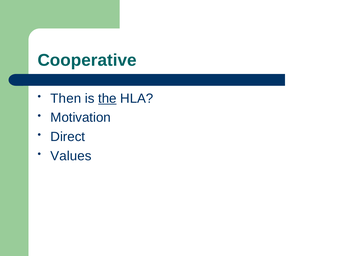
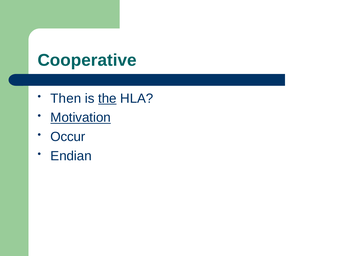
Motivation underline: none -> present
Direct: Direct -> Occur
Values: Values -> Endian
